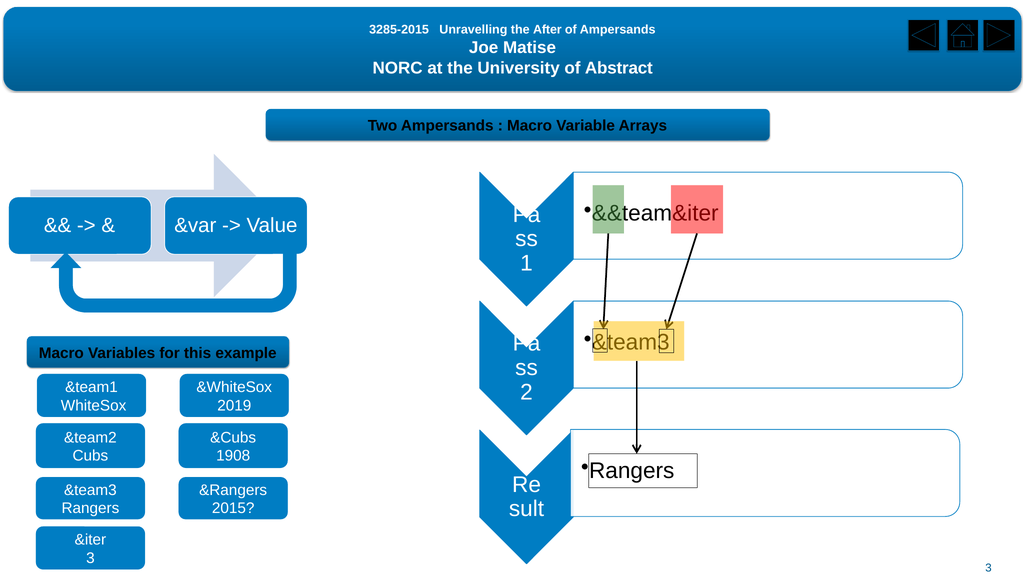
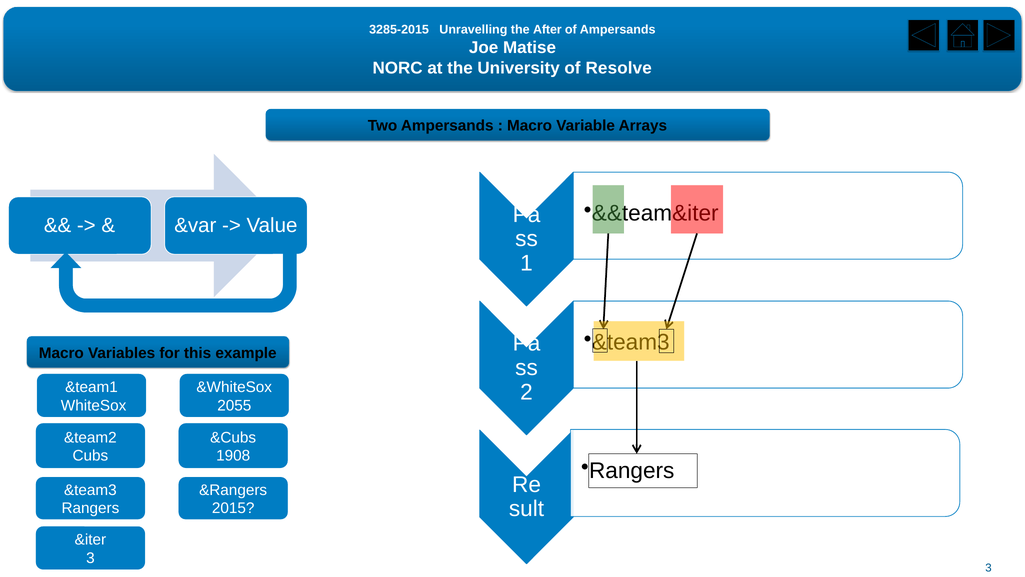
Abstract: Abstract -> Resolve
2019: 2019 -> 2055
